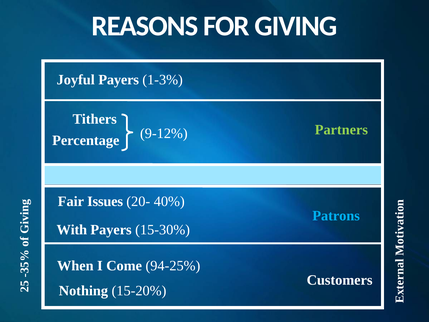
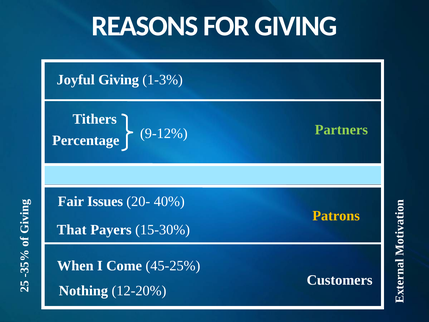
Joyful Payers: Payers -> Giving
Patrons colour: light blue -> yellow
With: With -> That
94-25%: 94-25% -> 45-25%
15-20%: 15-20% -> 12-20%
